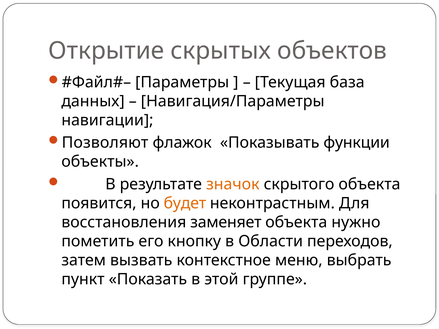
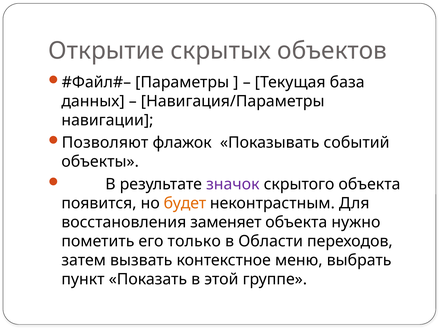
функции: функции -> событий
значок colour: orange -> purple
кнопку: кнопку -> только
